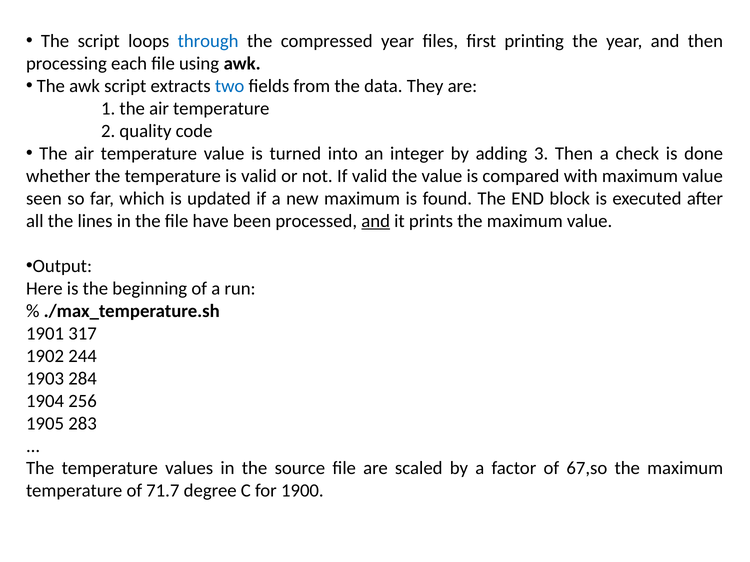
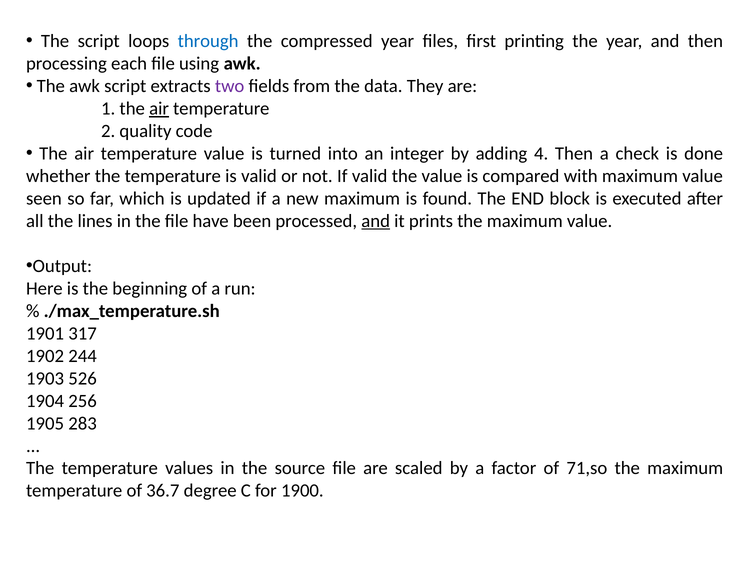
two colour: blue -> purple
air at (159, 109) underline: none -> present
3: 3 -> 4
284: 284 -> 526
67,so: 67,so -> 71,so
71.7: 71.7 -> 36.7
